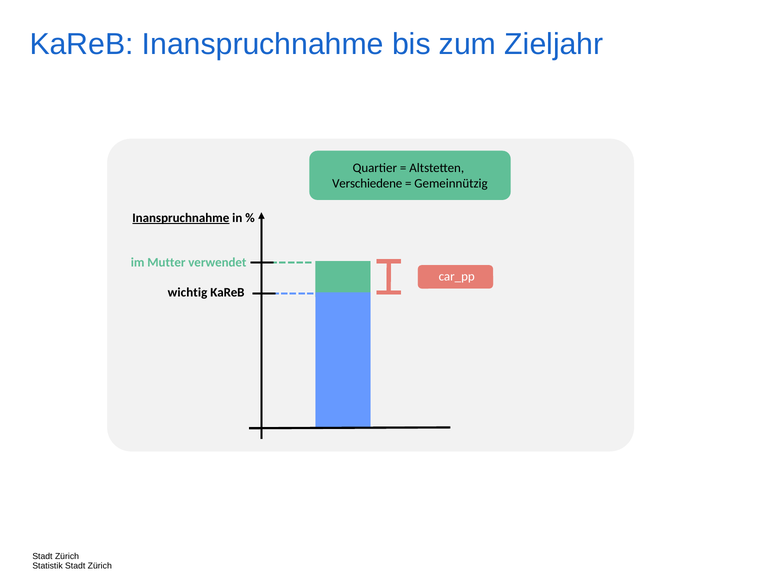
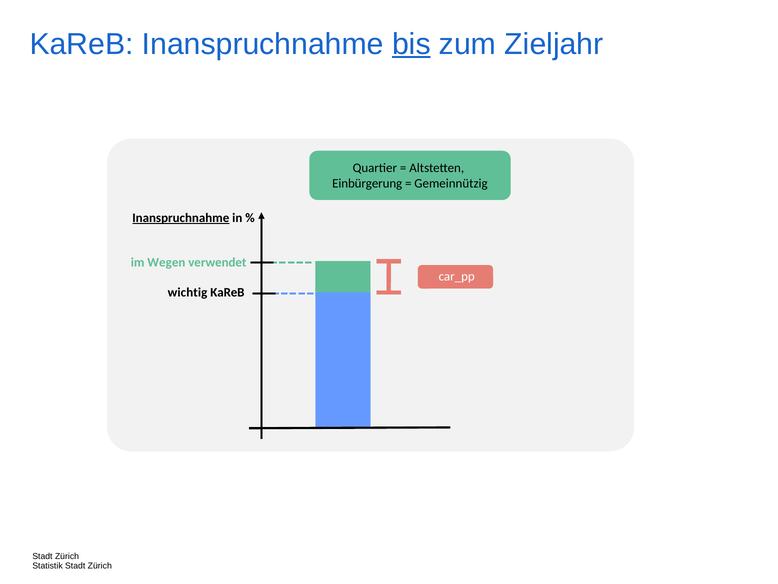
bis underline: none -> present
Verschiedene: Verschiedene -> Einbürgerung
Mutter: Mutter -> Wegen
